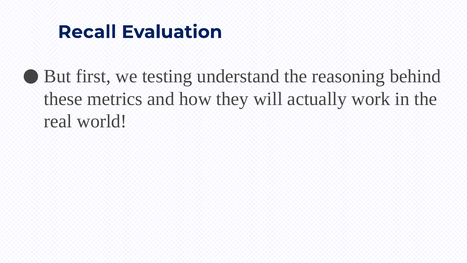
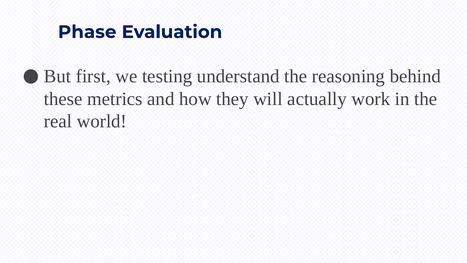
Recall: Recall -> Phase
